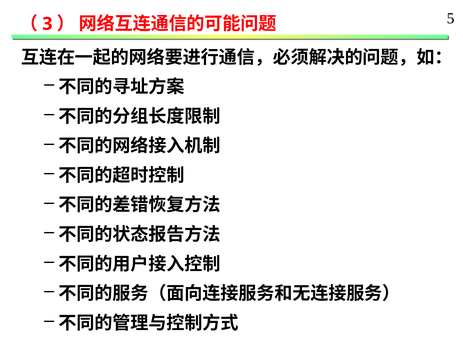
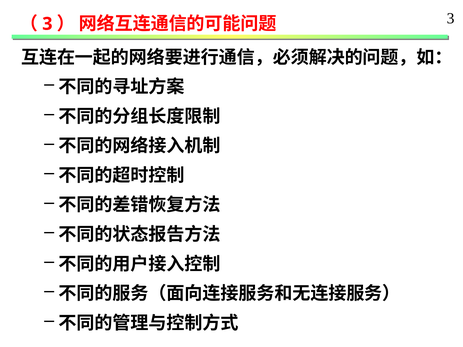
5 at (451, 19): 5 -> 3
